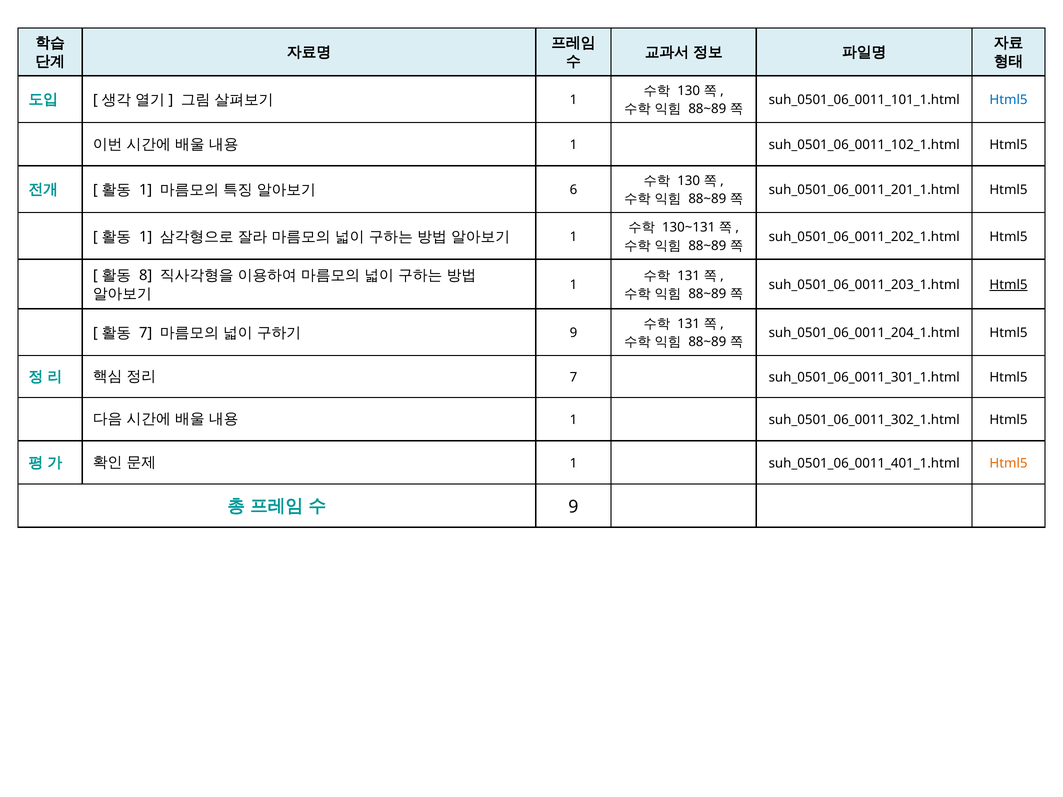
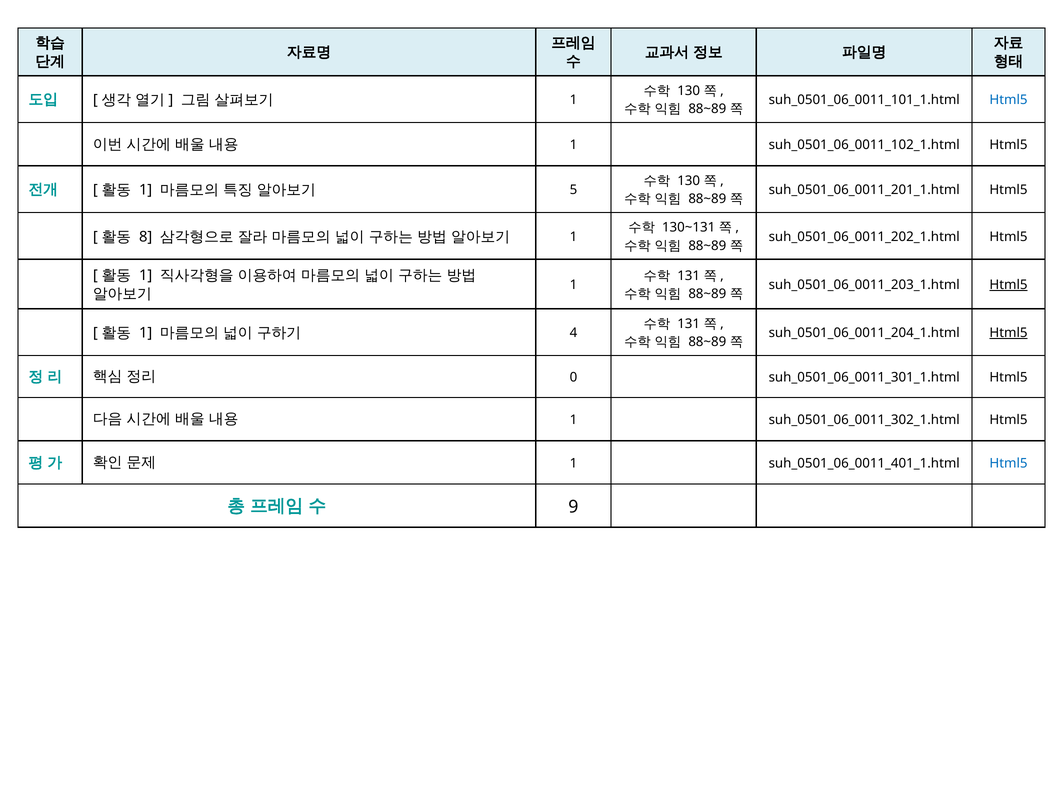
6: 6 -> 5
1 at (146, 237): 1 -> 8
8 at (146, 276): 8 -> 1
7 at (146, 333): 7 -> 1
9 at (573, 333): 9 -> 4
Html5 at (1009, 333) underline: none -> present
7 at (573, 377): 7 -> 0
Html5 at (1009, 463) colour: orange -> blue
